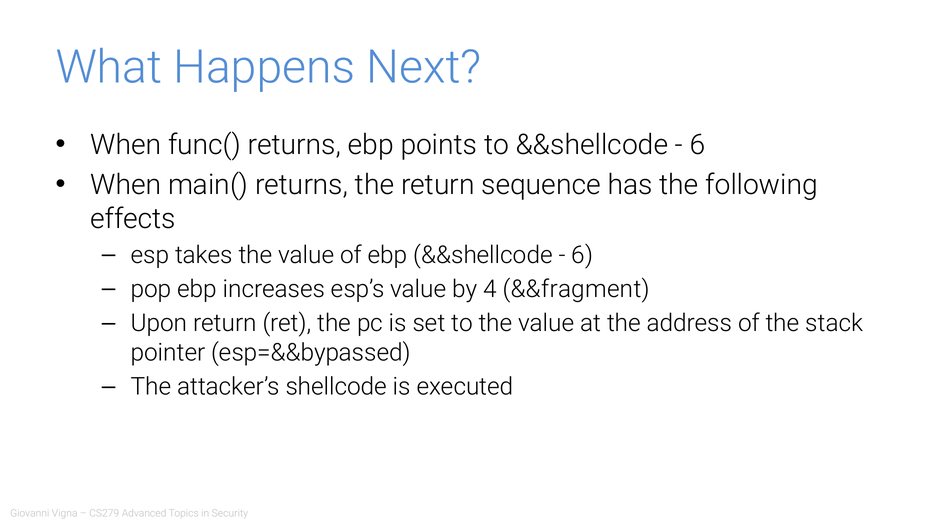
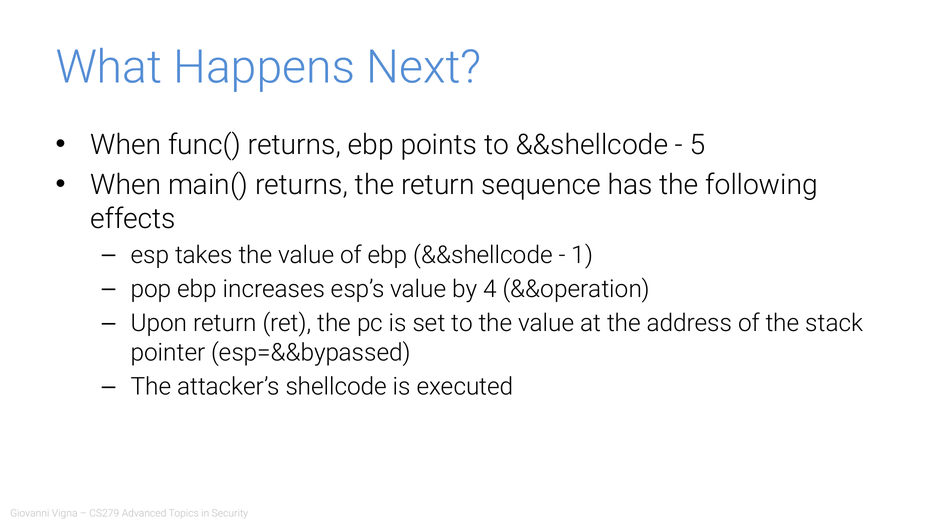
6 at (698, 145): 6 -> 5
6 at (582, 255): 6 -> 1
&&fragment: &&fragment -> &&operation
